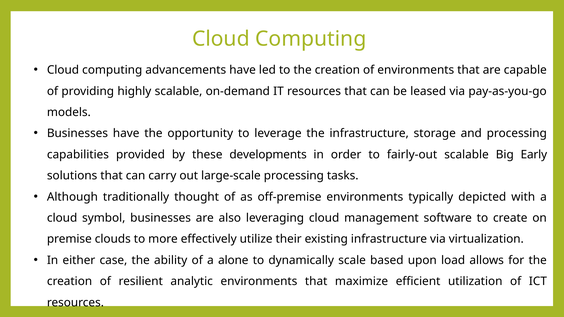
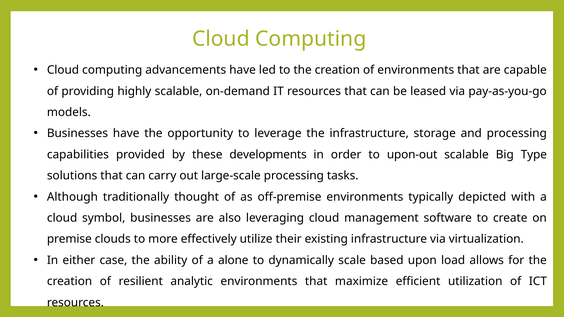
fairly-out: fairly-out -> upon-out
Early: Early -> Type
